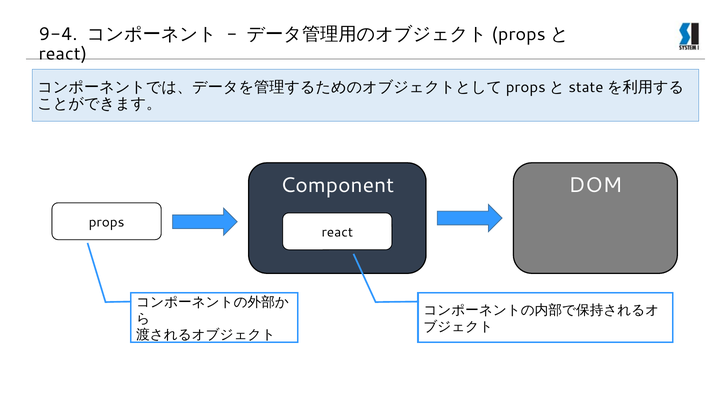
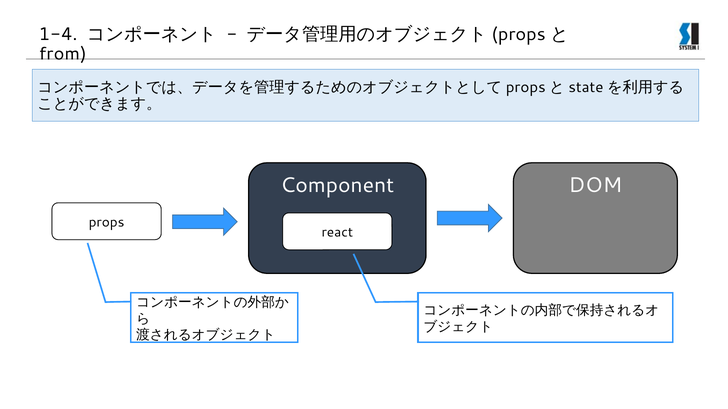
9-4: 9-4 -> 1-4
react at (63, 54): react -> from
